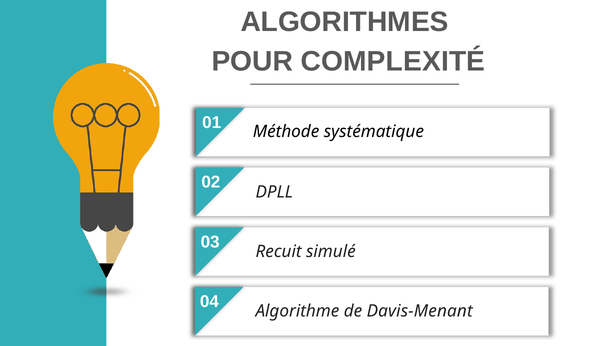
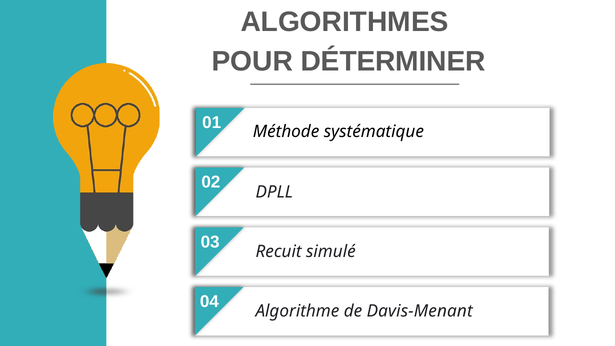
COMPLEXITÉ: COMPLEXITÉ -> DÉTERMINER
